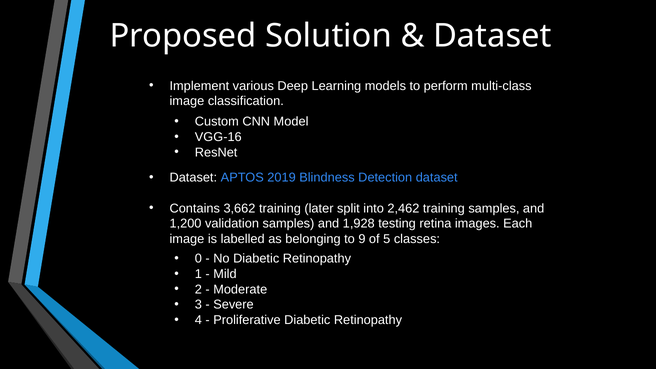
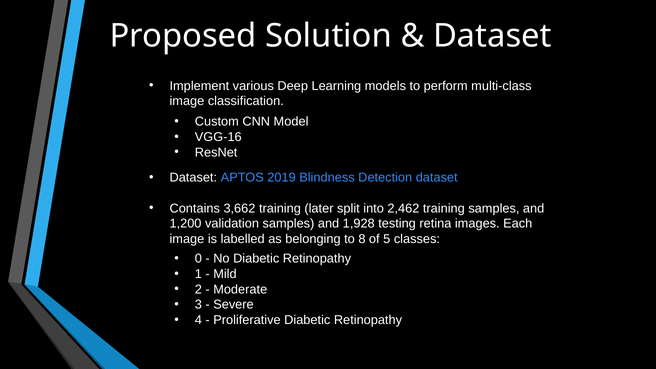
9: 9 -> 8
